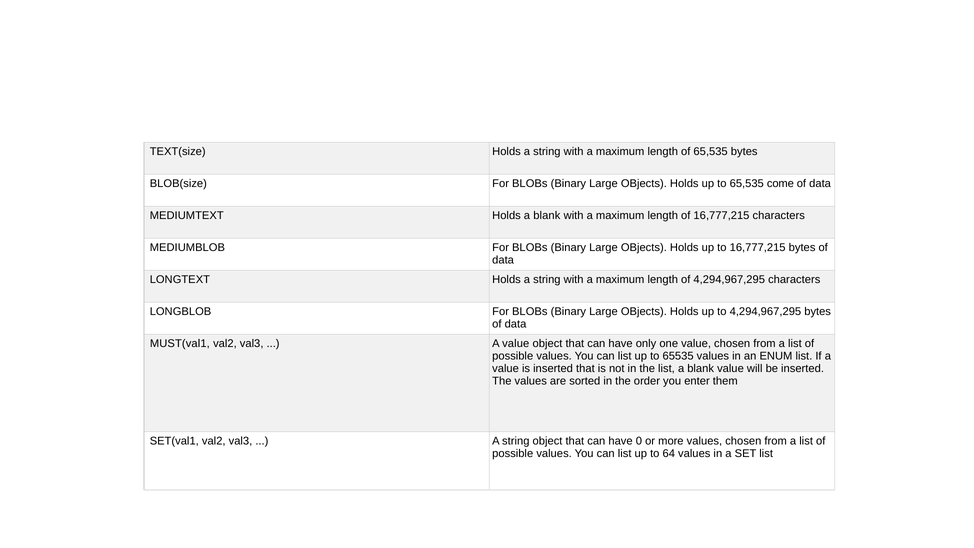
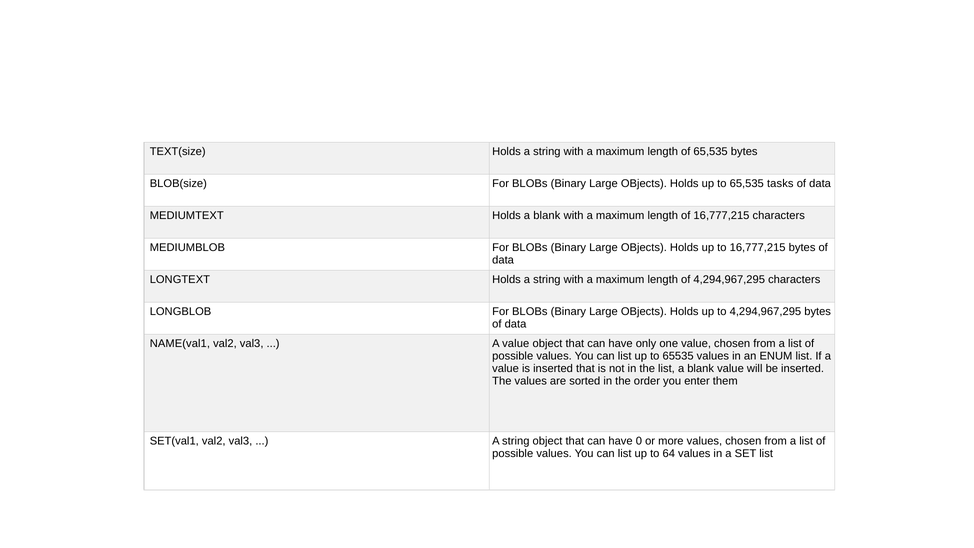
come: come -> tasks
MUST(val1: MUST(val1 -> NAME(val1
